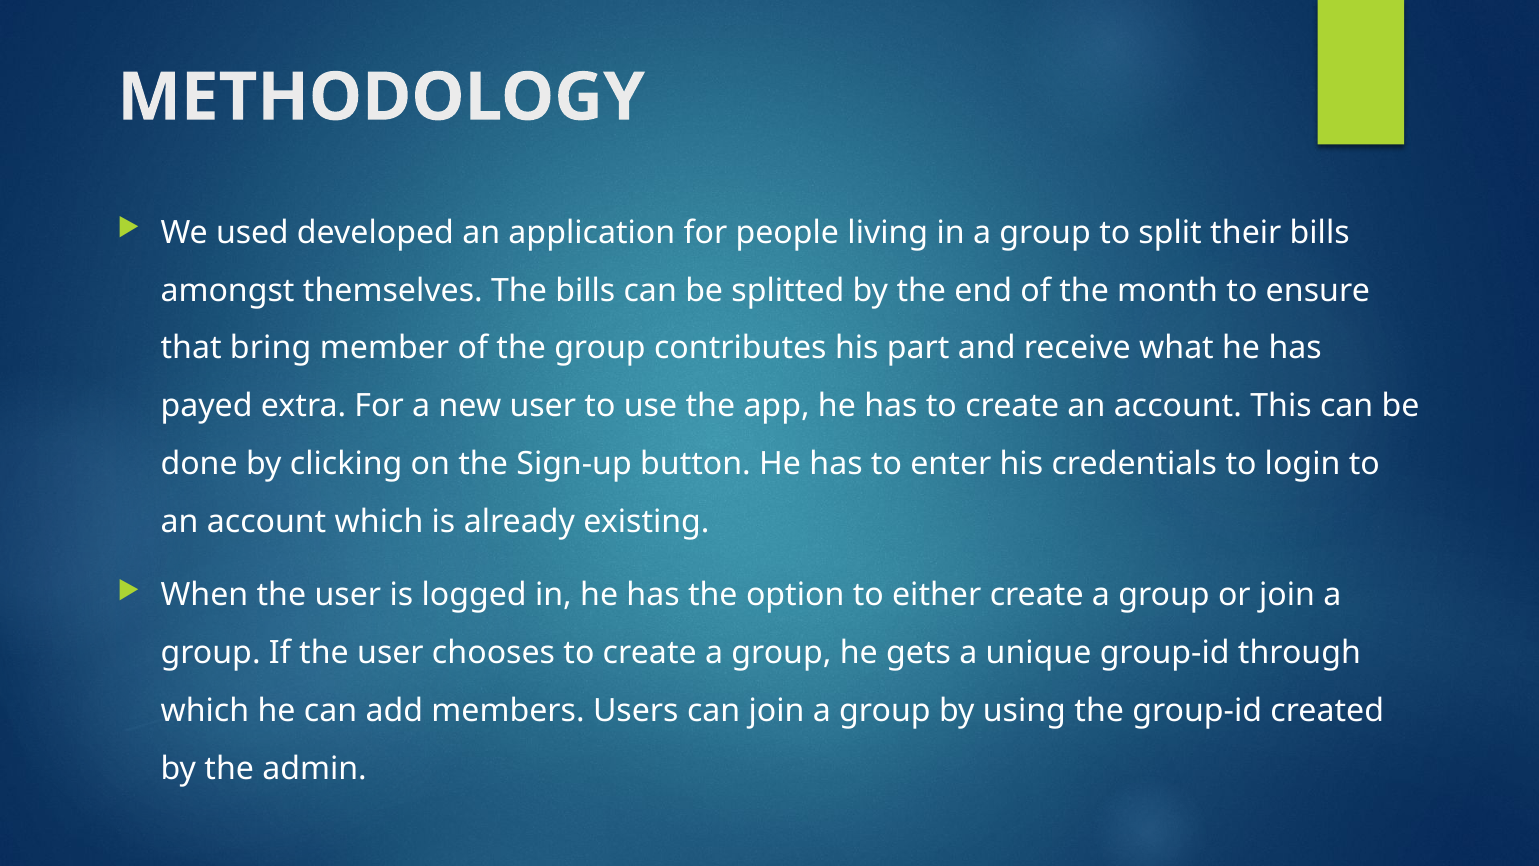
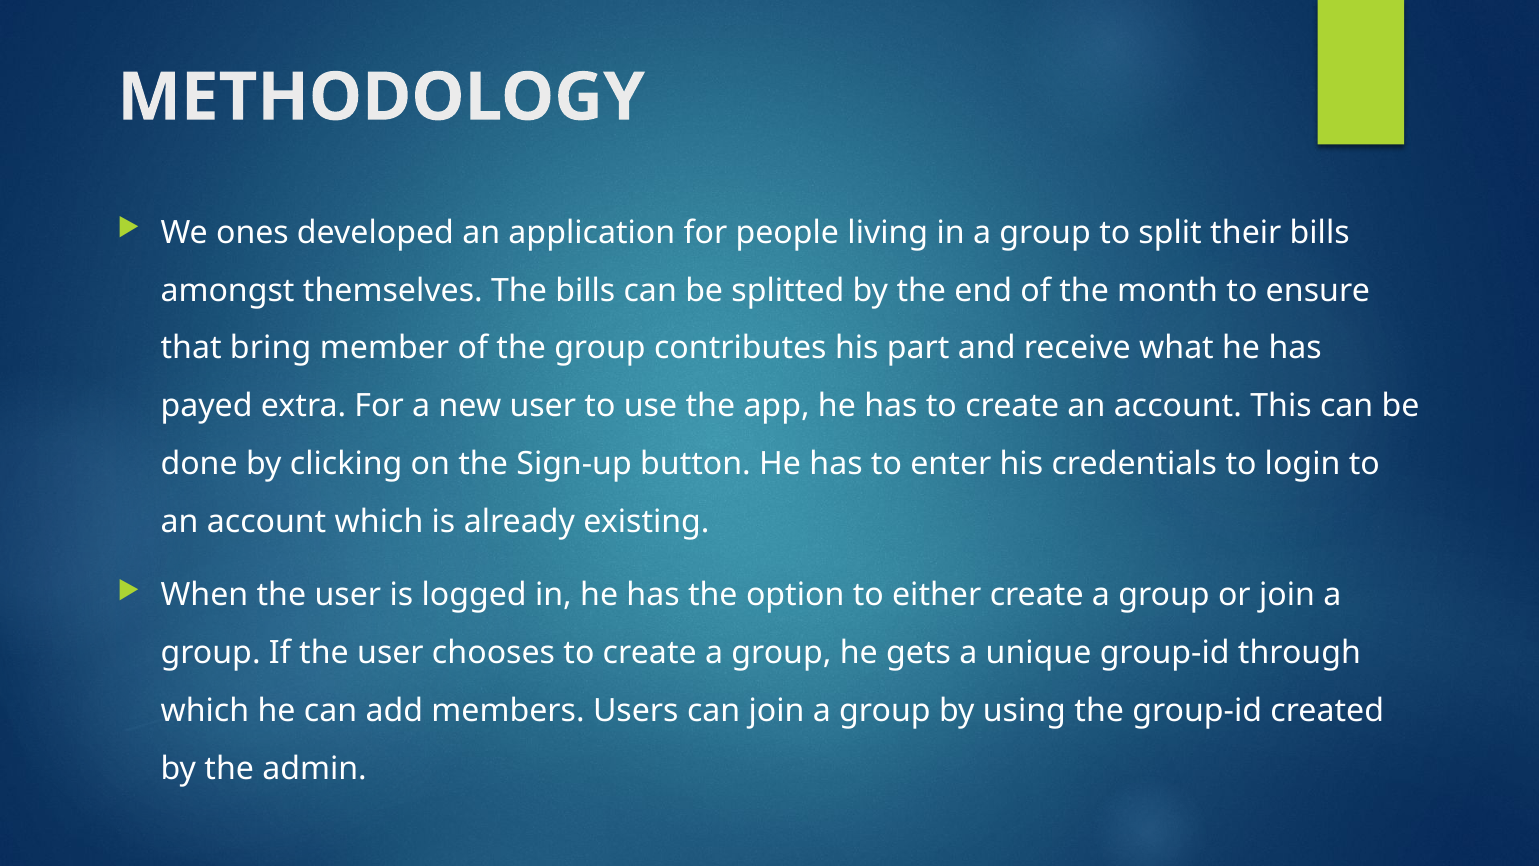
used: used -> ones
